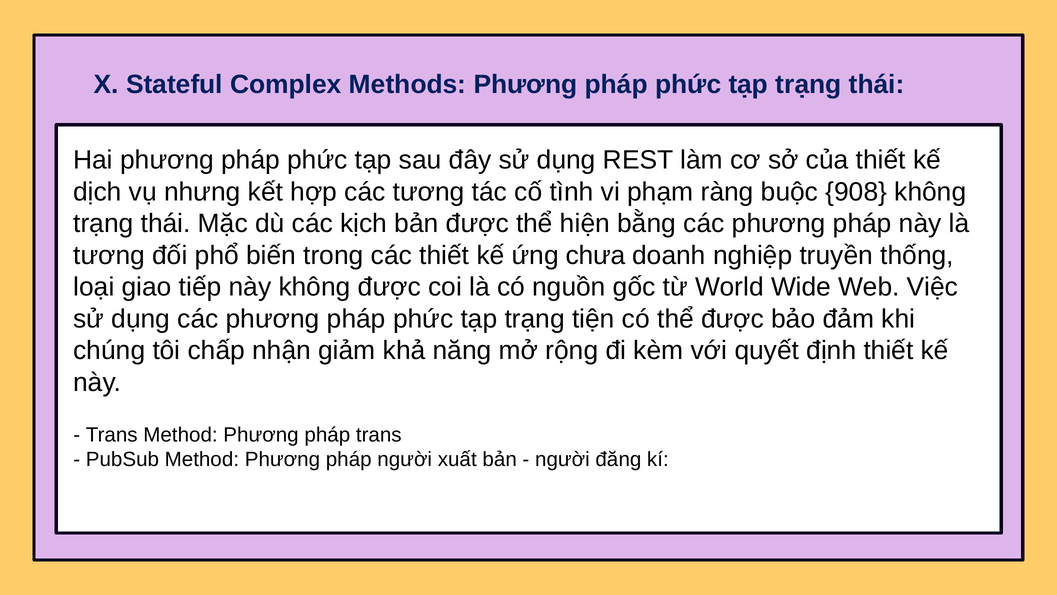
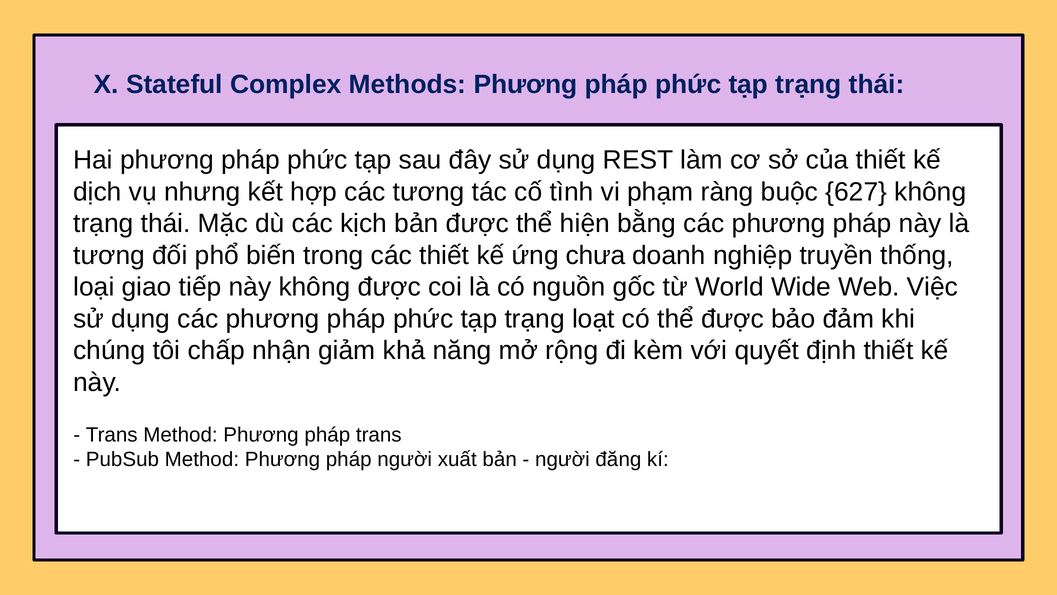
908: 908 -> 627
tiện: tiện -> loạt
